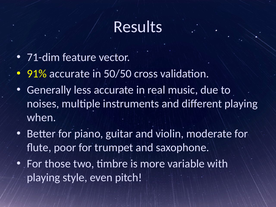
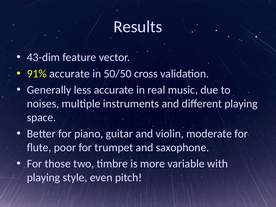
71-dim: 71-dim -> 43-dim
when: when -> space
